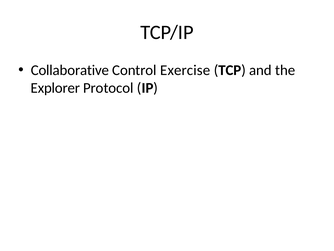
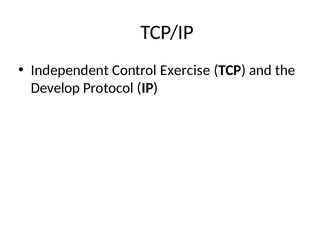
Collaborative: Collaborative -> Independent
Explorer: Explorer -> Develop
